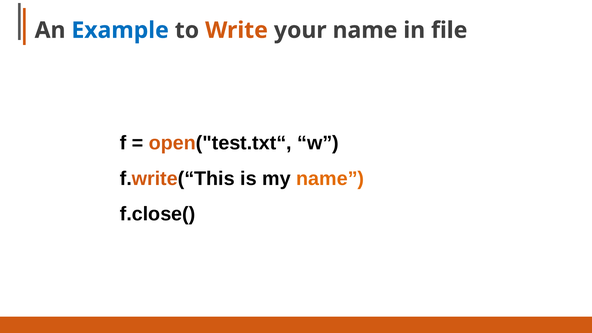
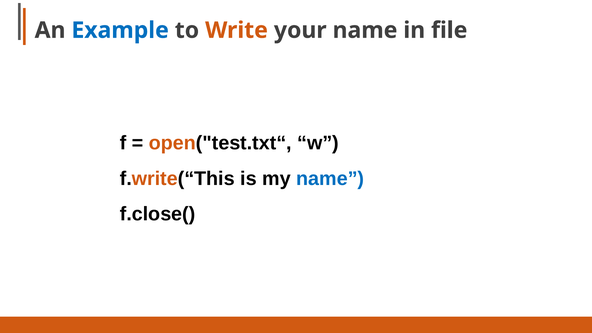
name at (330, 178) colour: orange -> blue
